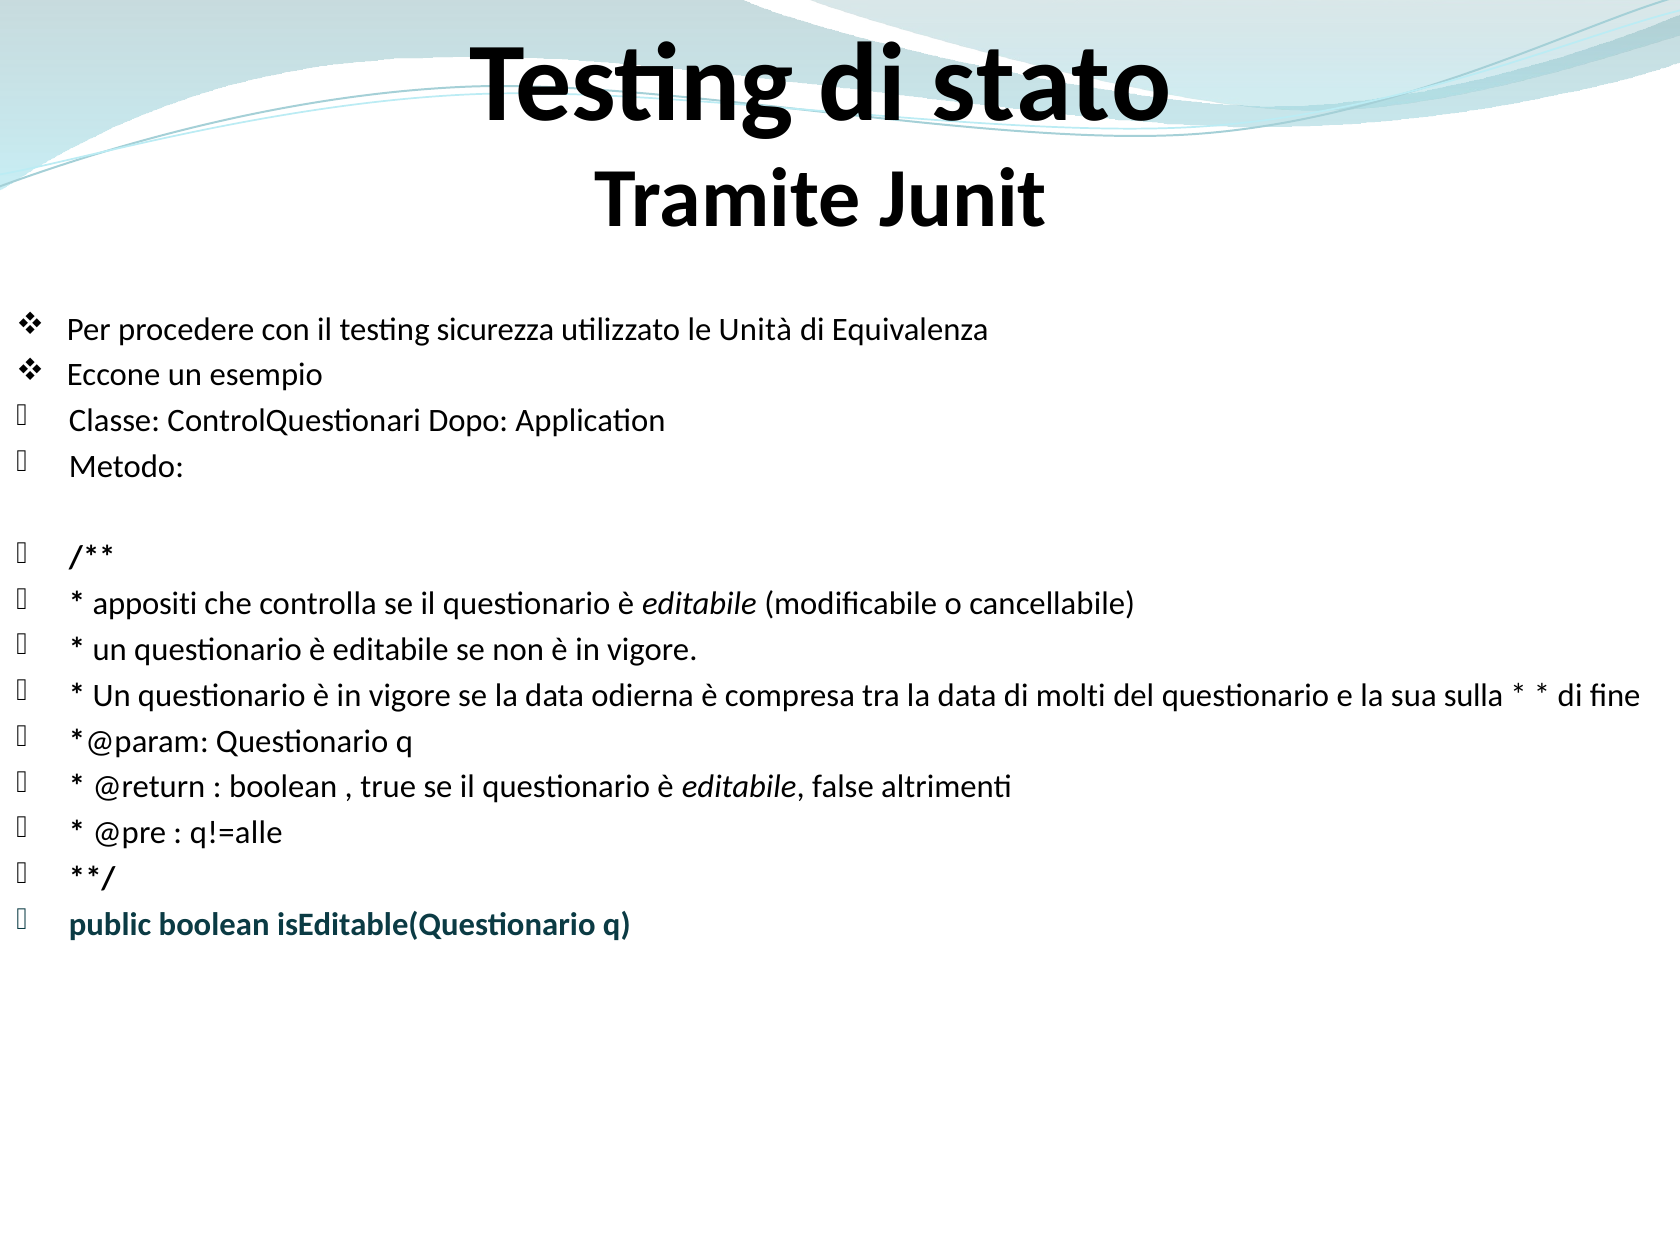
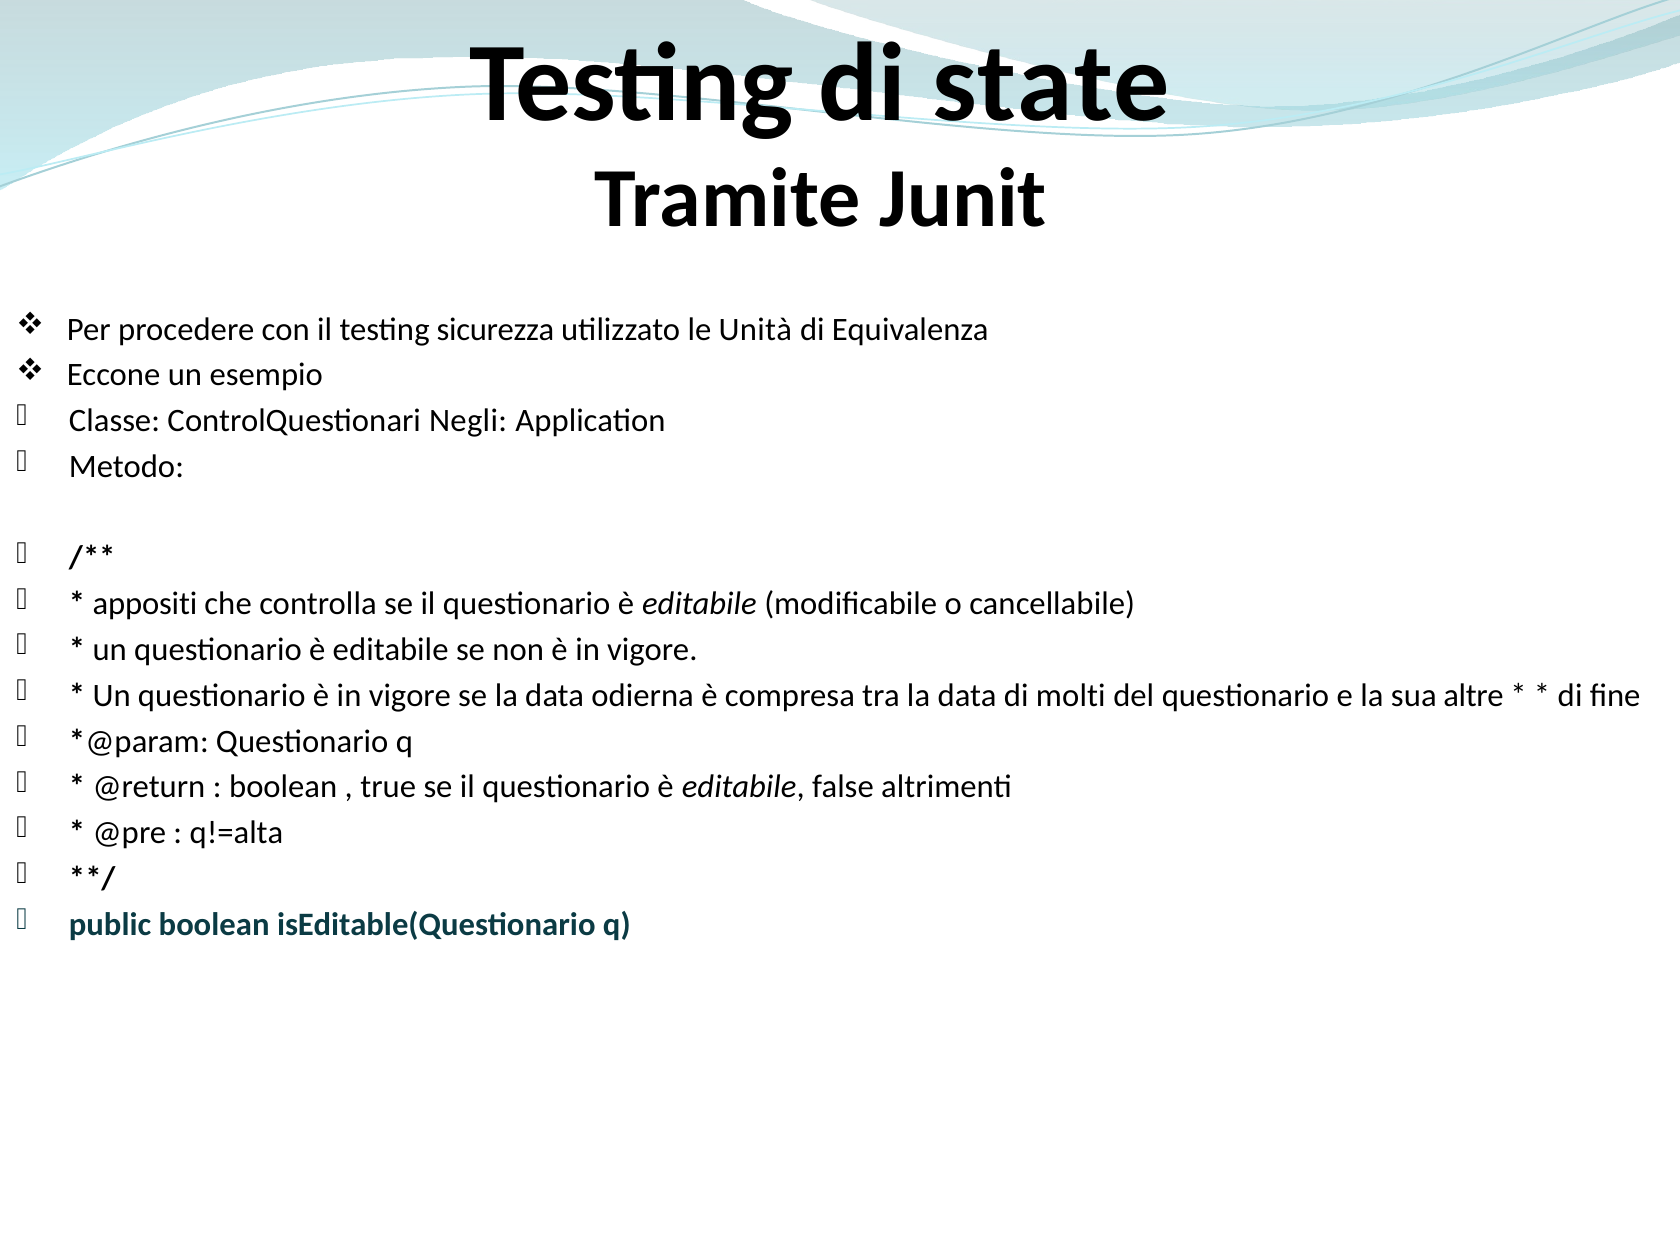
stato: stato -> state
Dopo: Dopo -> Negli
sulla: sulla -> altre
q!=alle: q!=alle -> q!=alta
